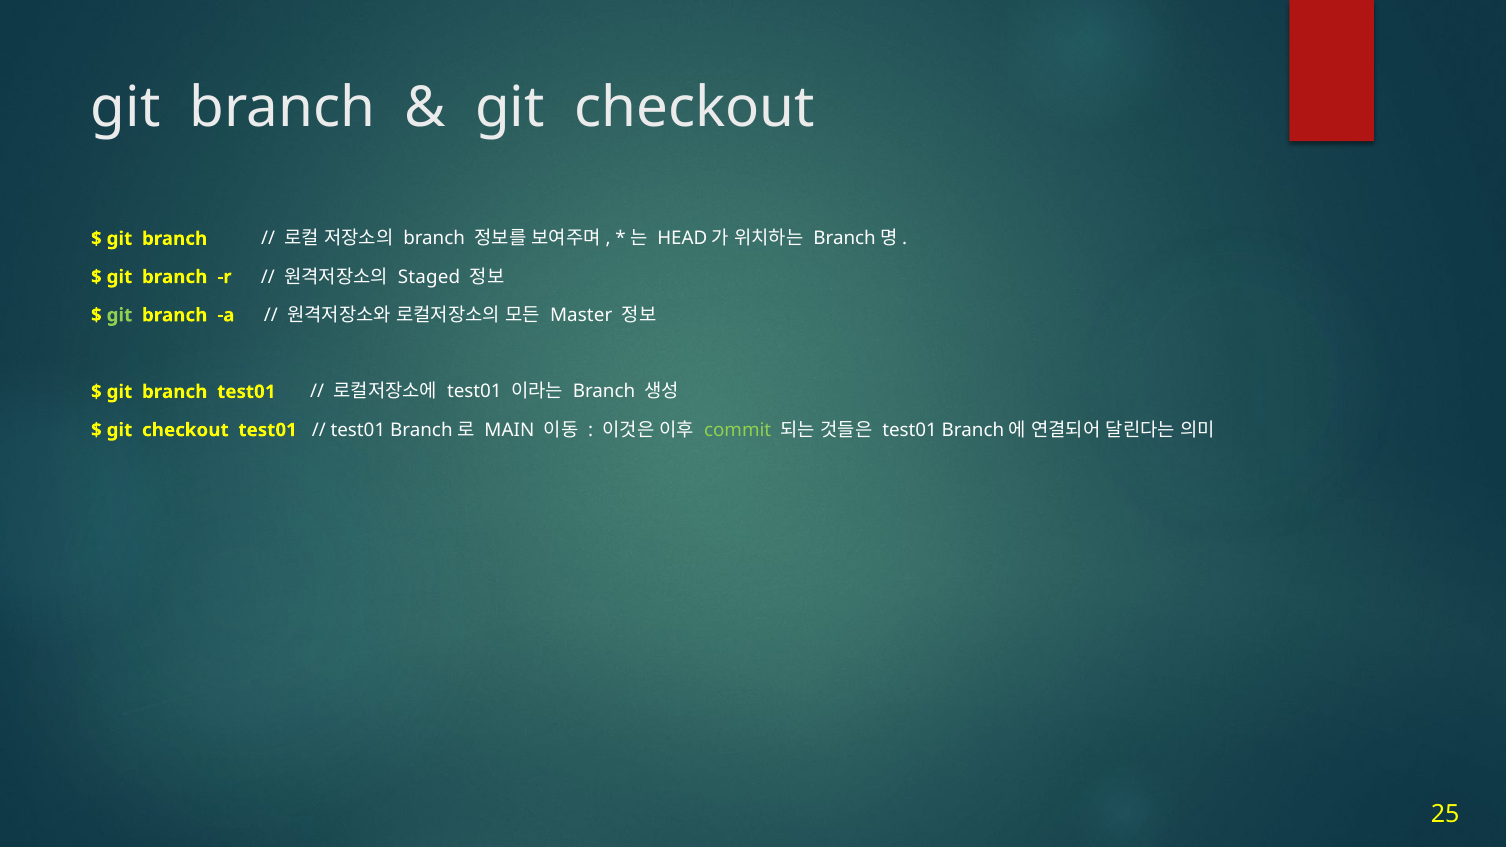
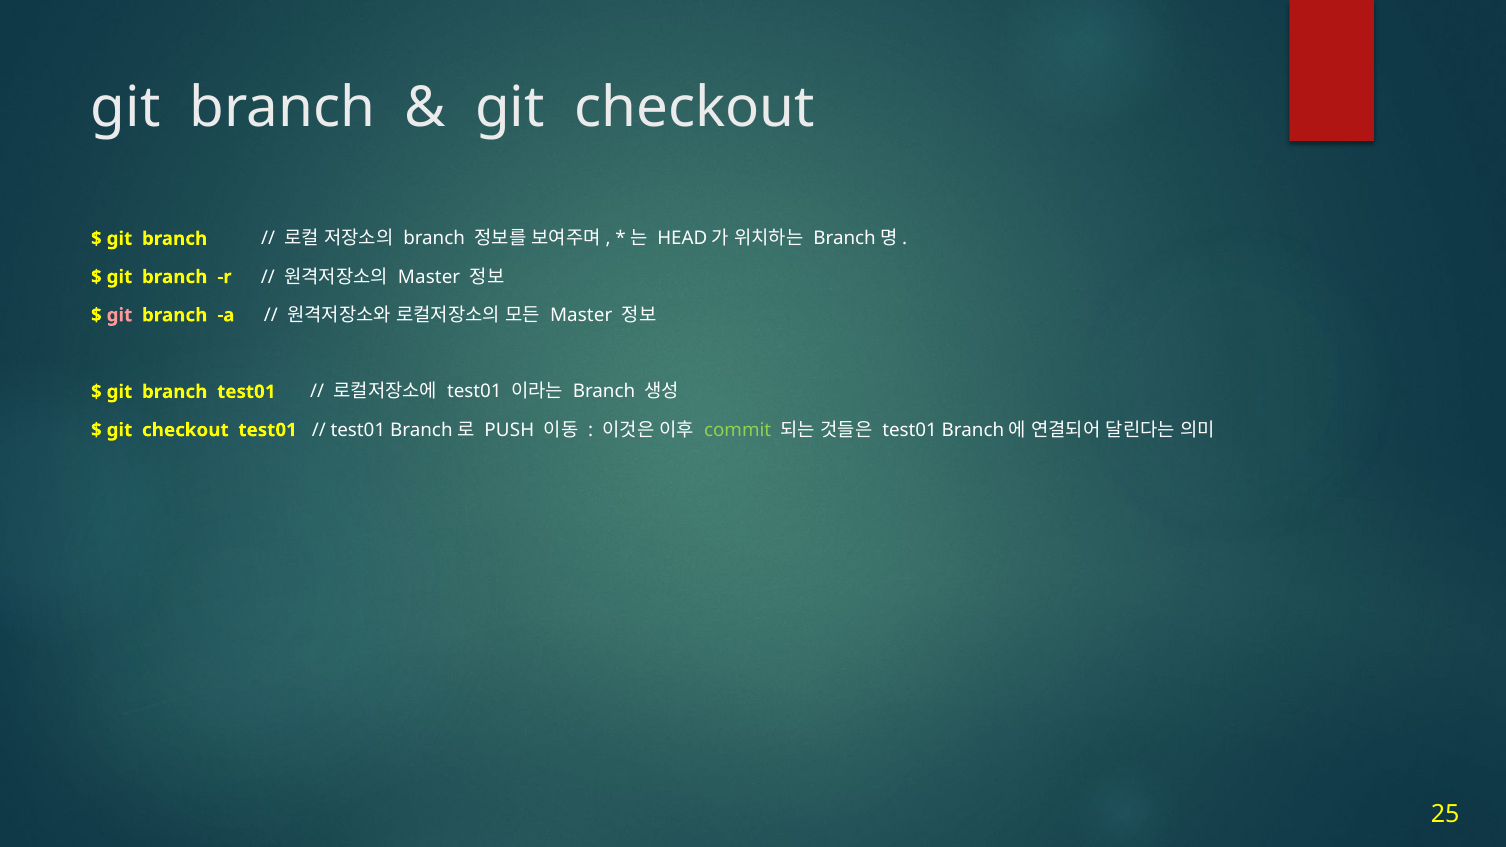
Staged at (429, 277): Staged -> Master
git at (119, 315) colour: light green -> pink
MAIN: MAIN -> PUSH
